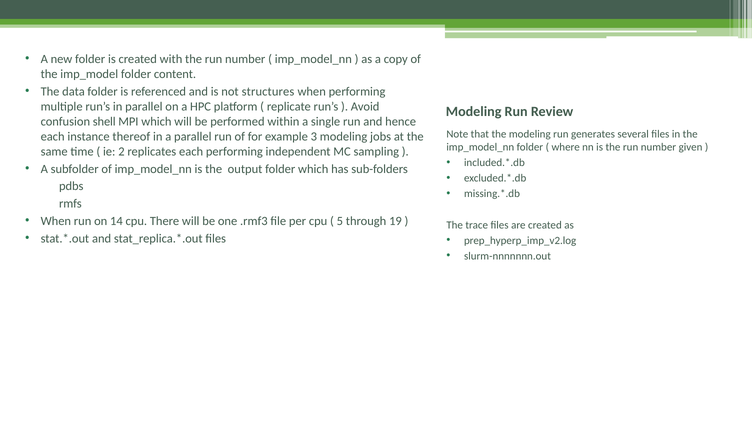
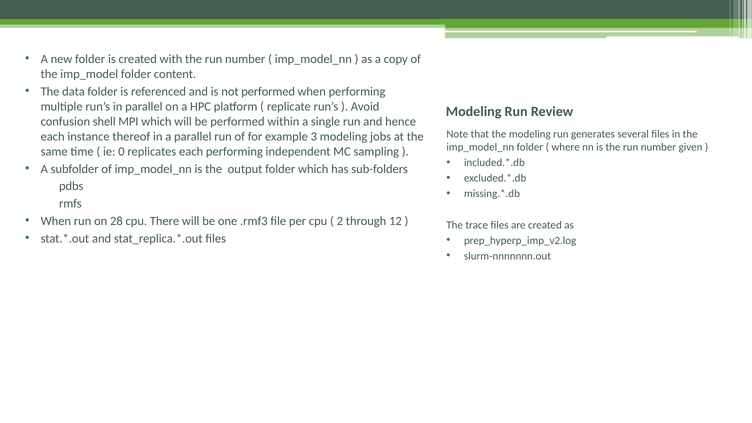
not structures: structures -> performed
2: 2 -> 0
14: 14 -> 28
5: 5 -> 2
19: 19 -> 12
